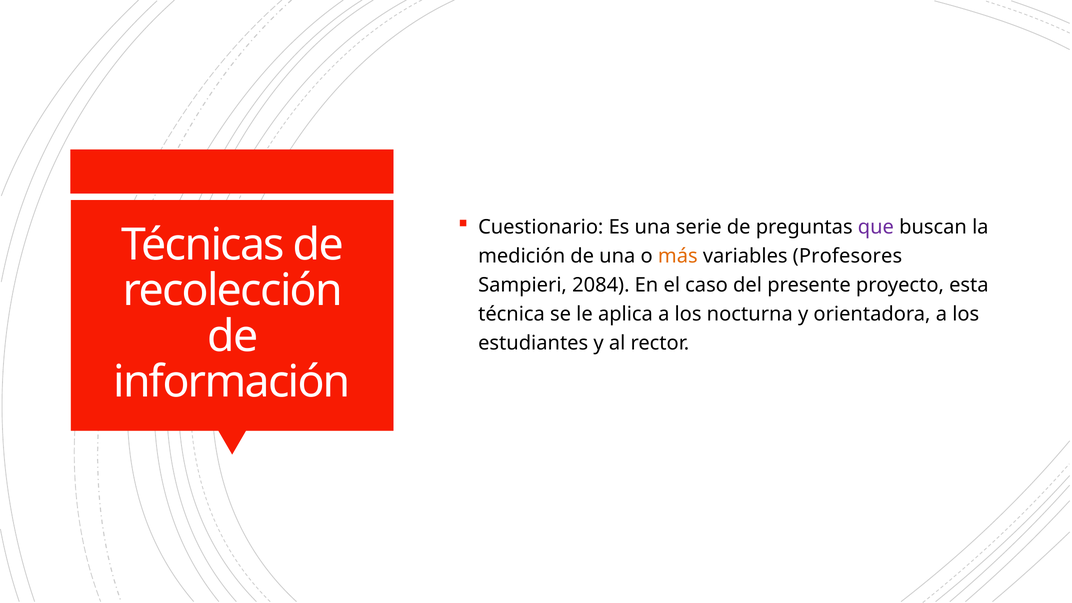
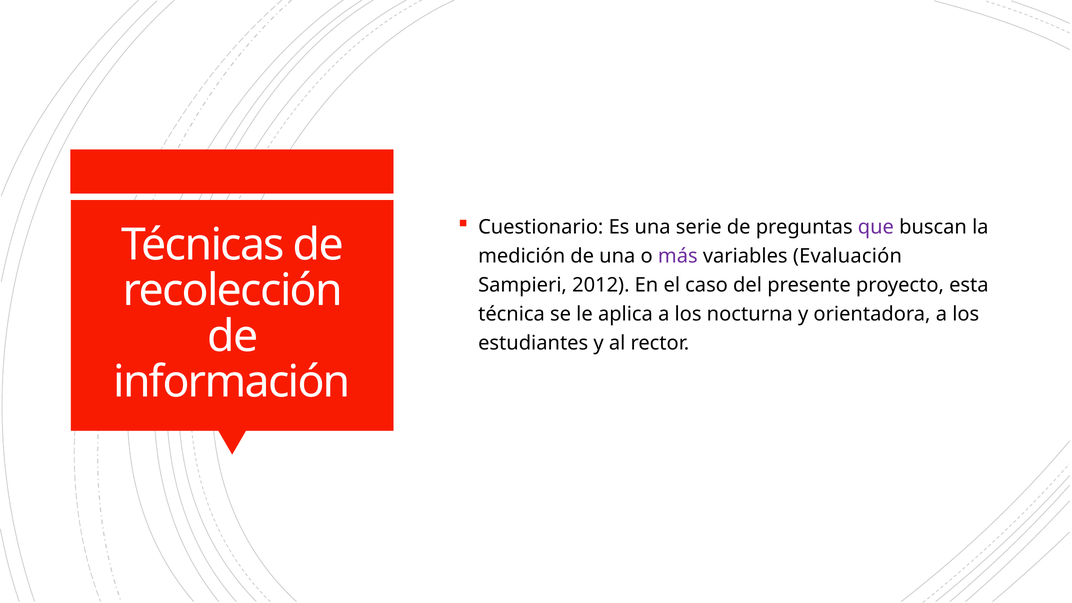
más colour: orange -> purple
Profesores: Profesores -> Evaluación
2084: 2084 -> 2012
